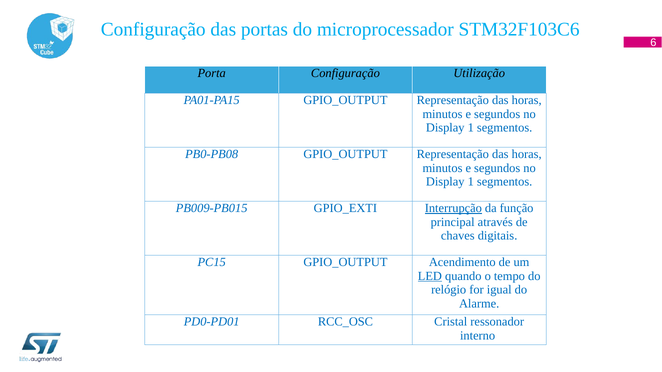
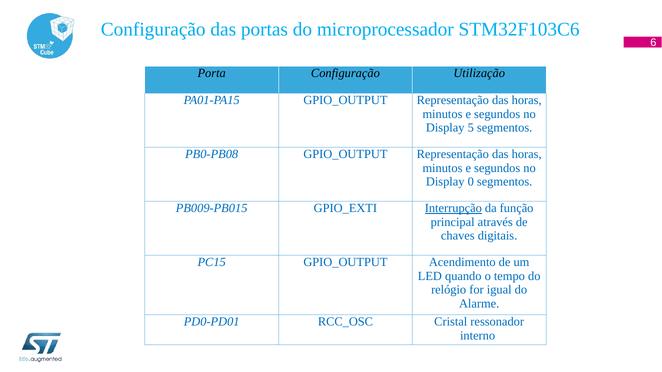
1 at (471, 128): 1 -> 5
1 at (471, 182): 1 -> 0
LED underline: present -> none
